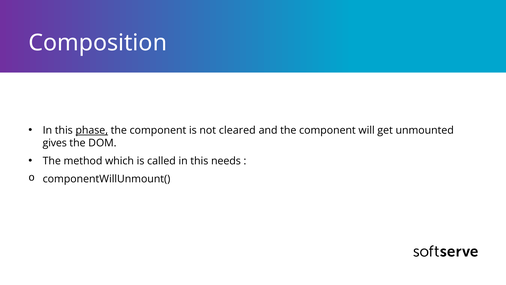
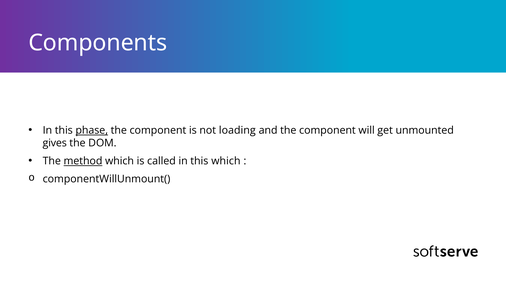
Composition: Composition -> Components
cleared: cleared -> loading
method underline: none -> present
this needs: needs -> which
